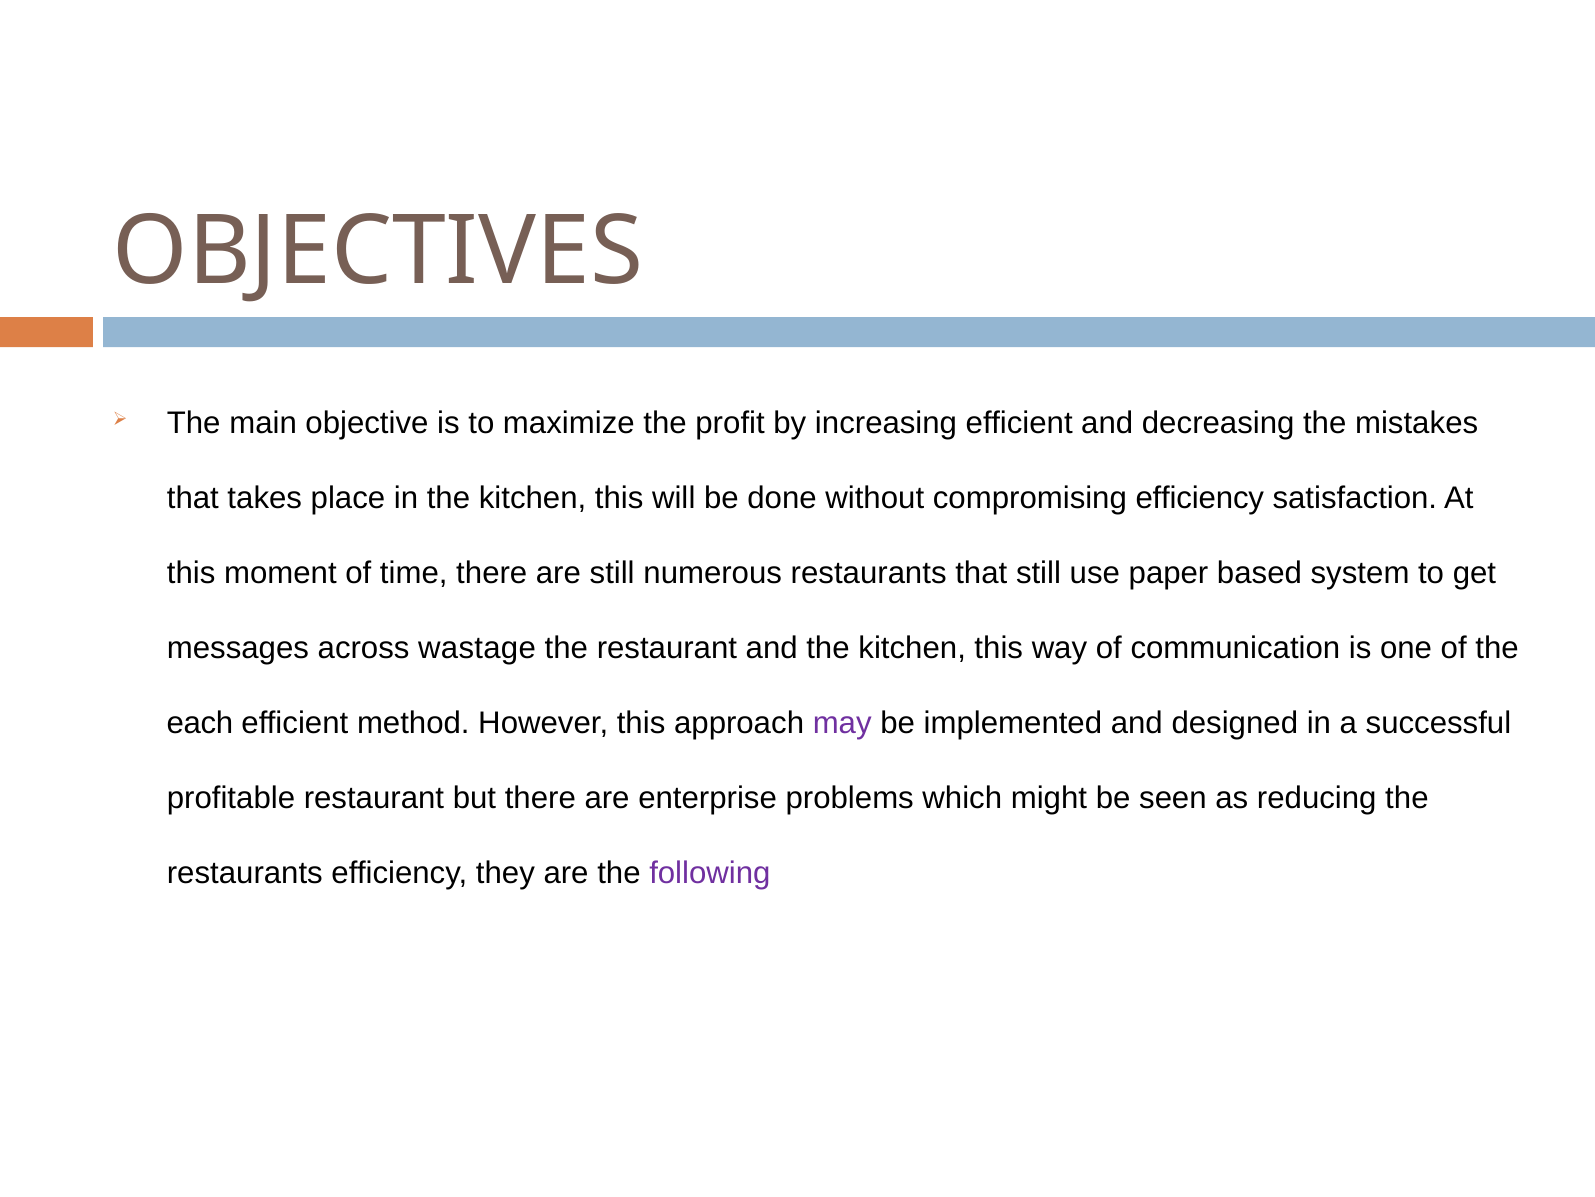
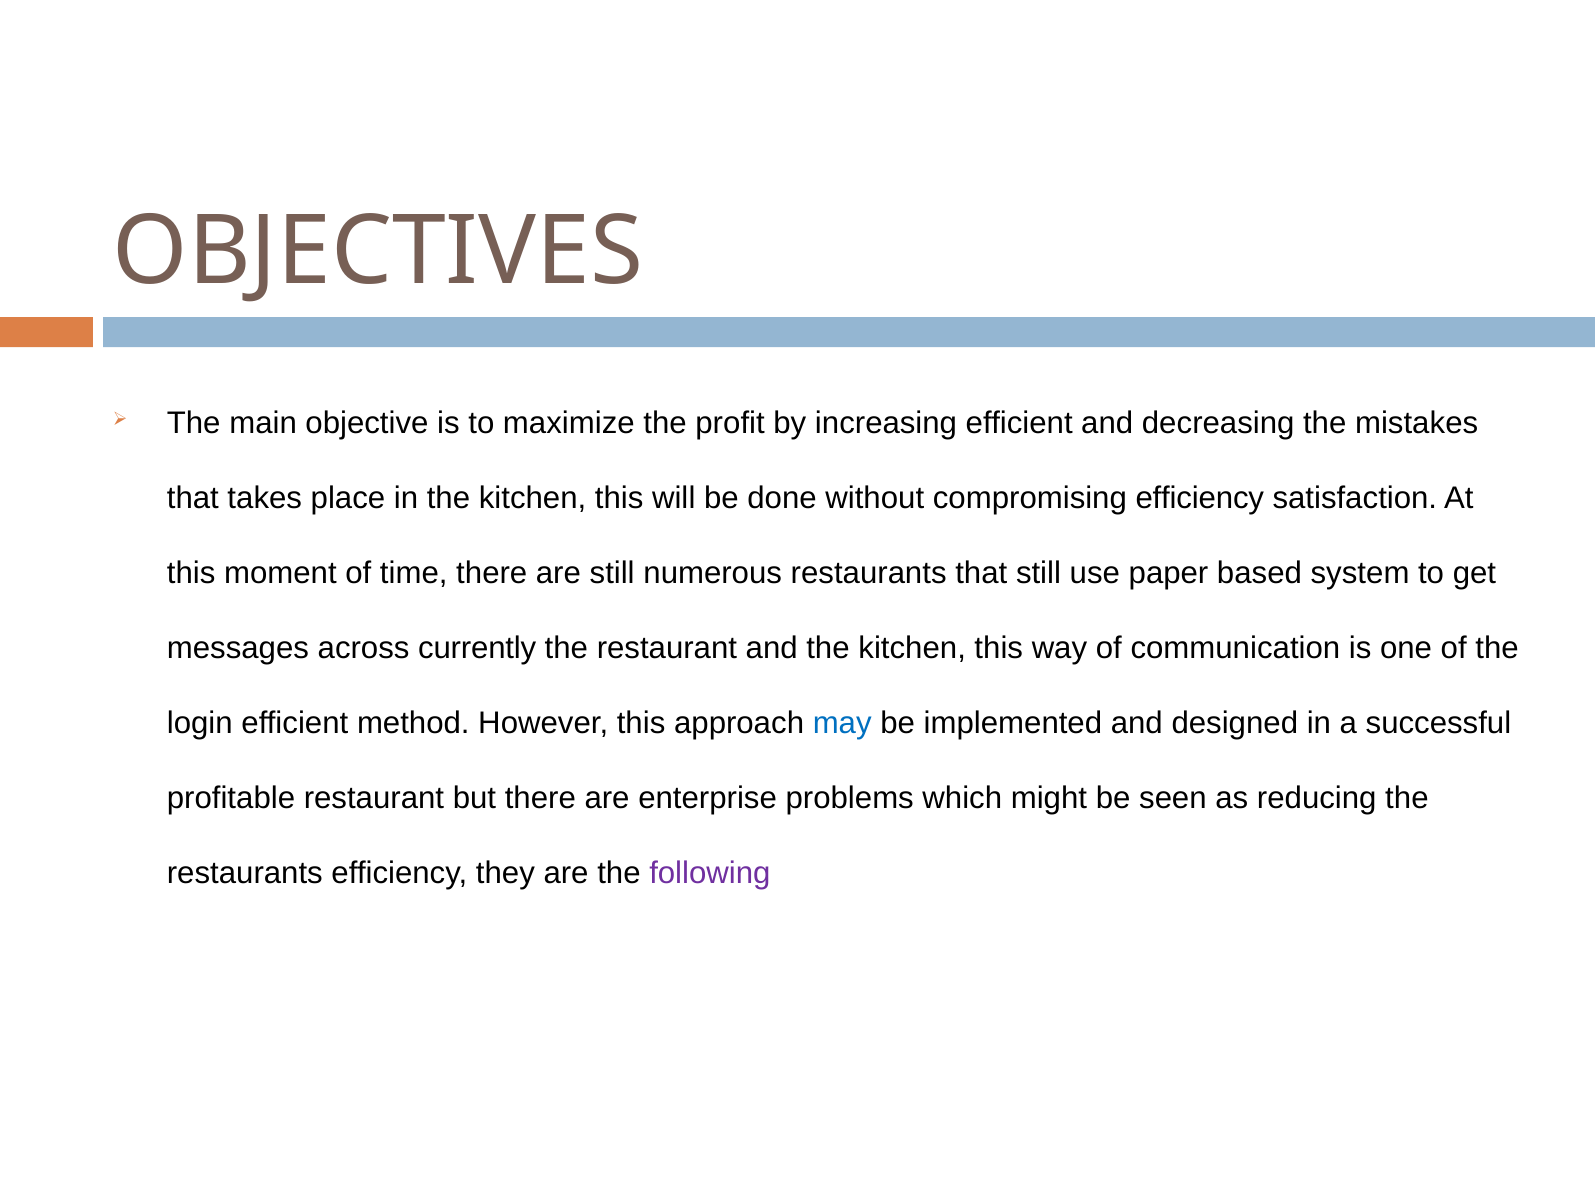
wastage: wastage -> currently
each: each -> login
may colour: purple -> blue
